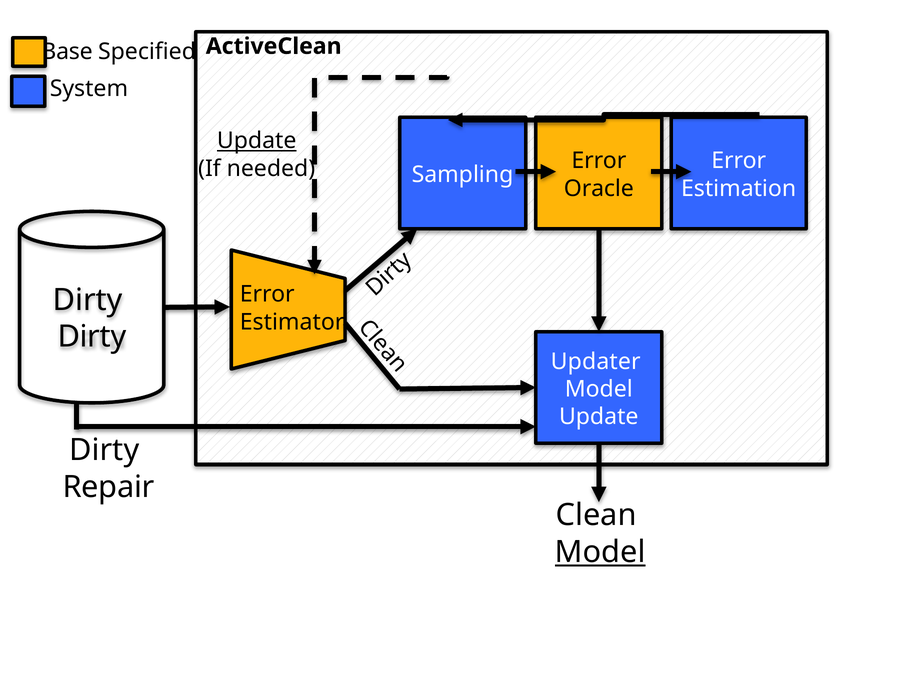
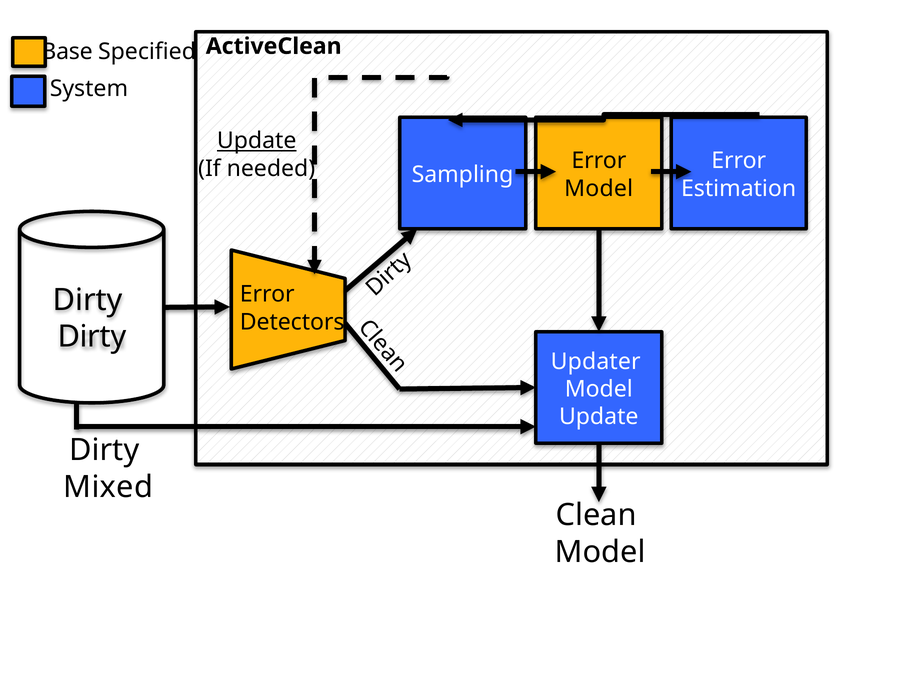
Oracle at (599, 189): Oracle -> Model
Estimator: Estimator -> Detectors
Repair: Repair -> Mixed
Model at (600, 552) underline: present -> none
